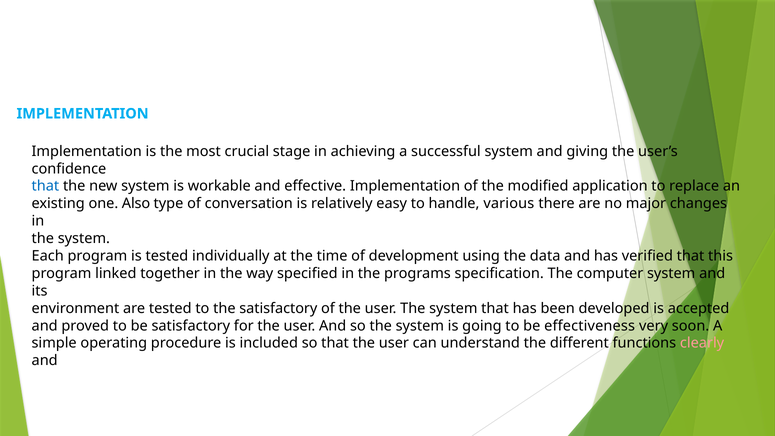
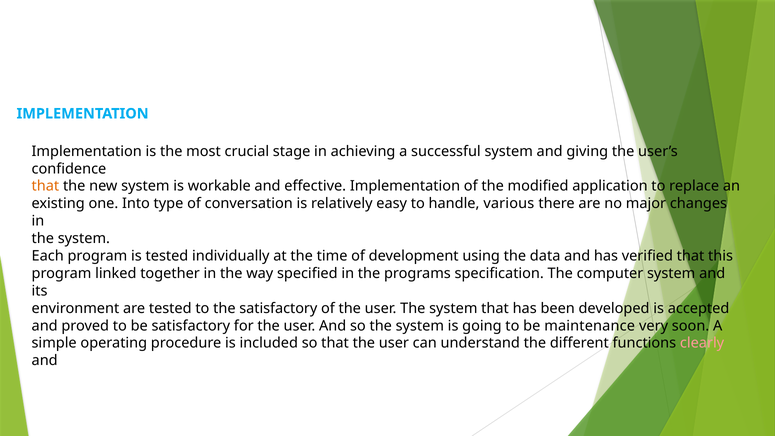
that at (45, 186) colour: blue -> orange
Also: Also -> Into
effectiveness: effectiveness -> maintenance
